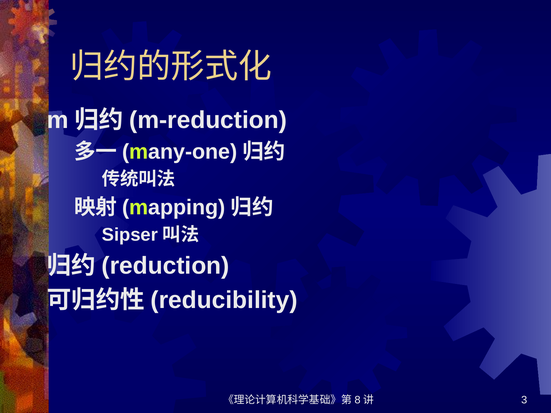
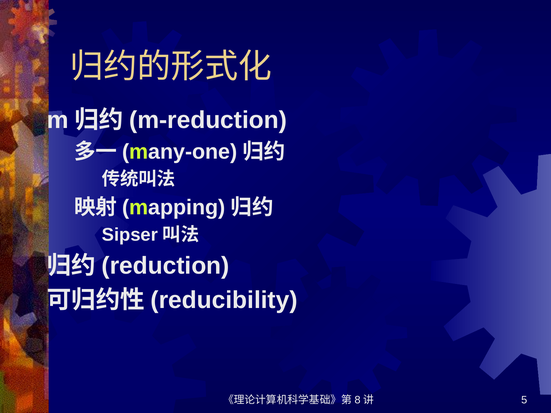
3: 3 -> 5
